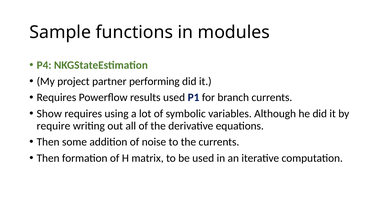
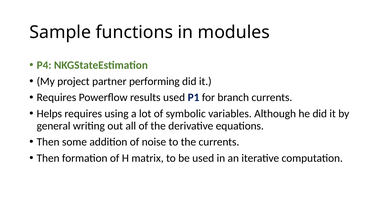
Show: Show -> Helps
require: require -> general
